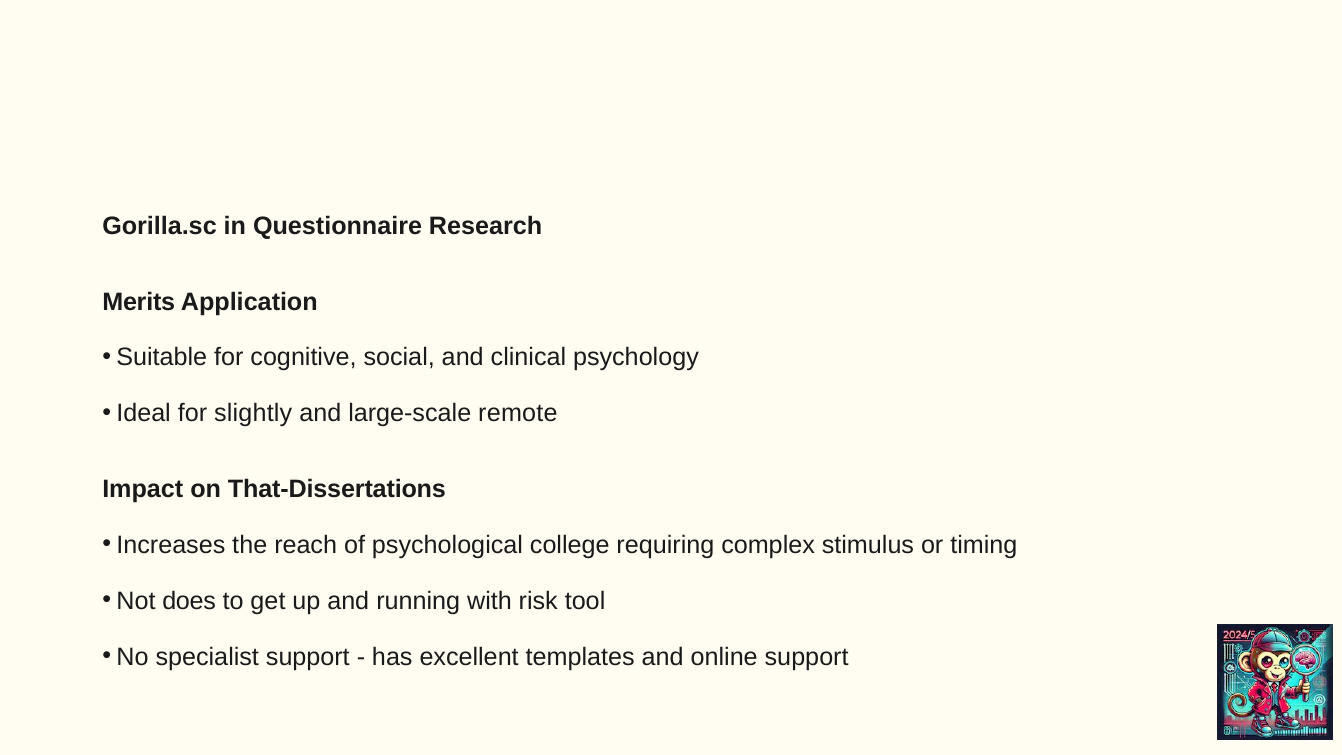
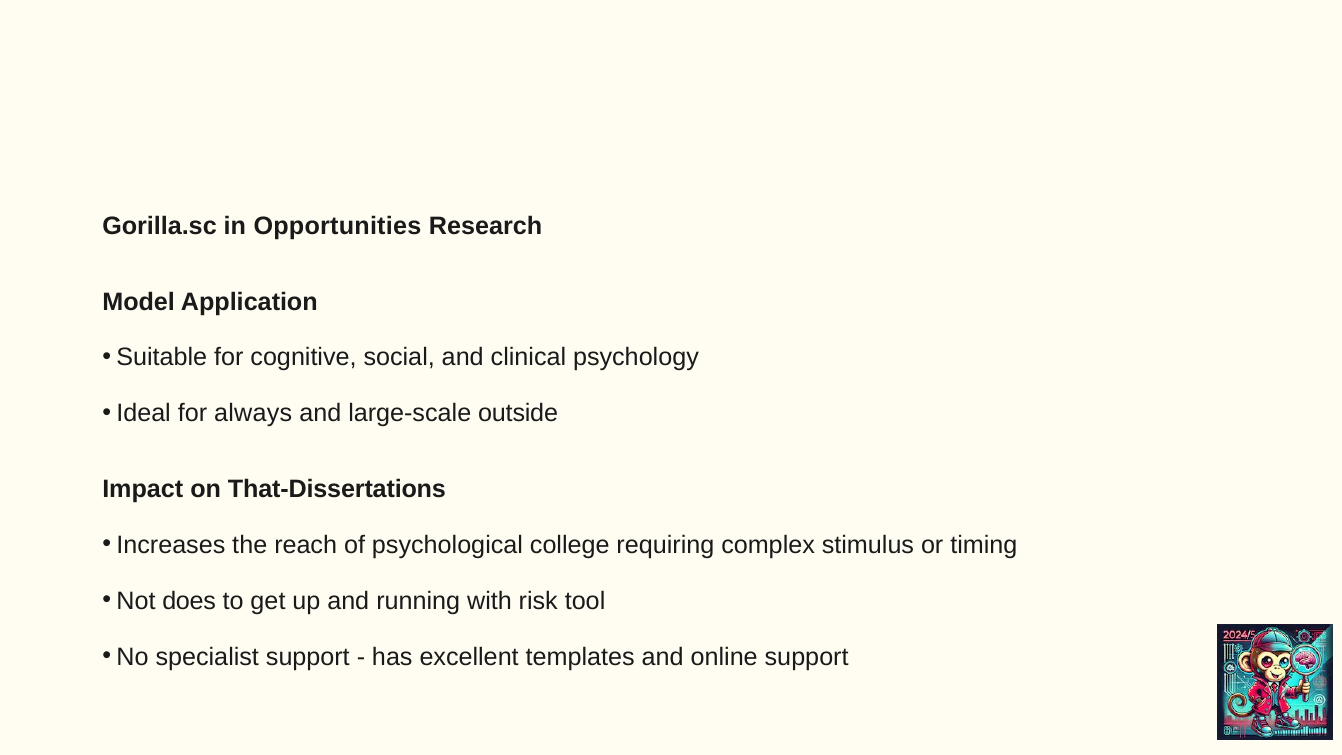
Questionnaire: Questionnaire -> Opportunities
Merits: Merits -> Model
slightly: slightly -> always
remote: remote -> outside
